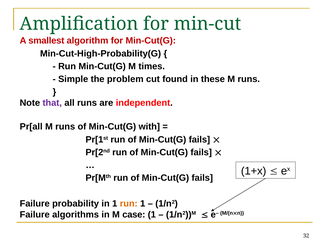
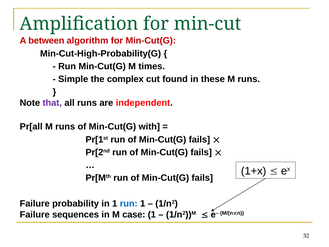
smallest: smallest -> between
problem: problem -> complex
run at (129, 203) colour: orange -> blue
algorithms: algorithms -> sequences
